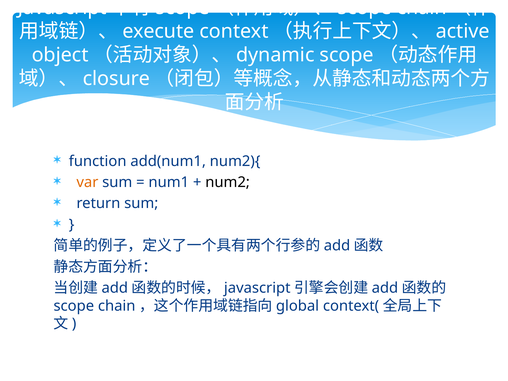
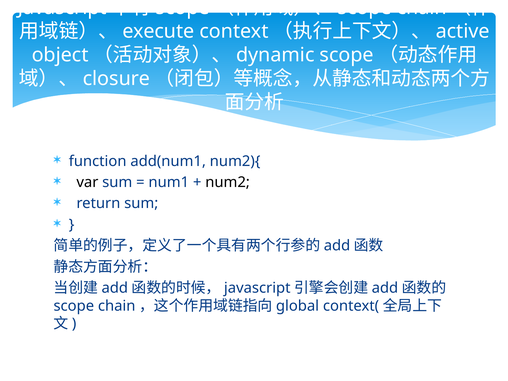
var colour: orange -> black
